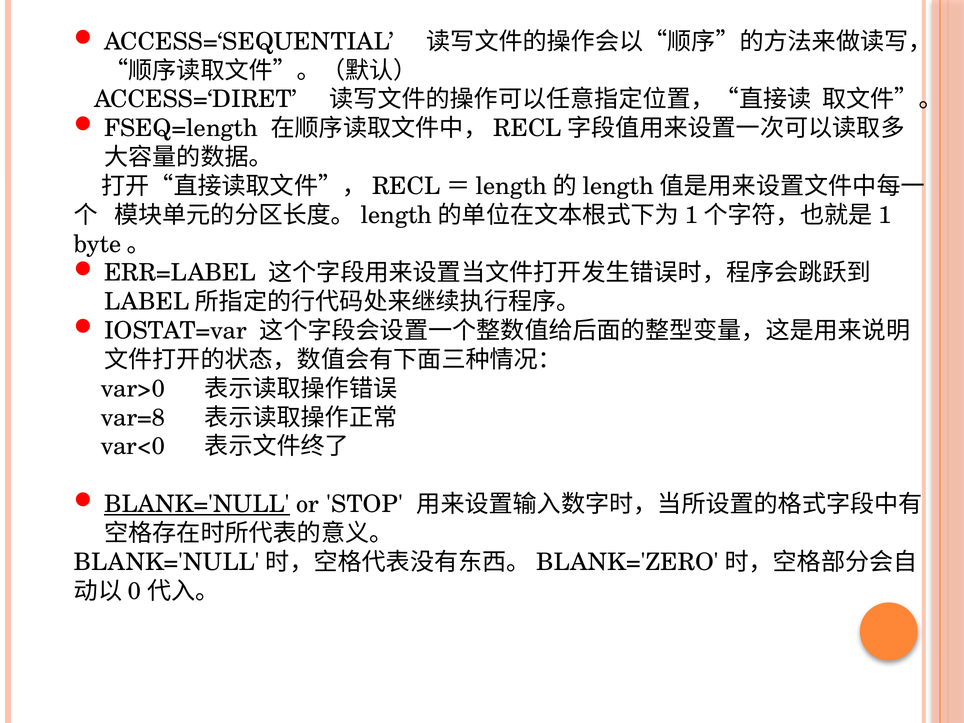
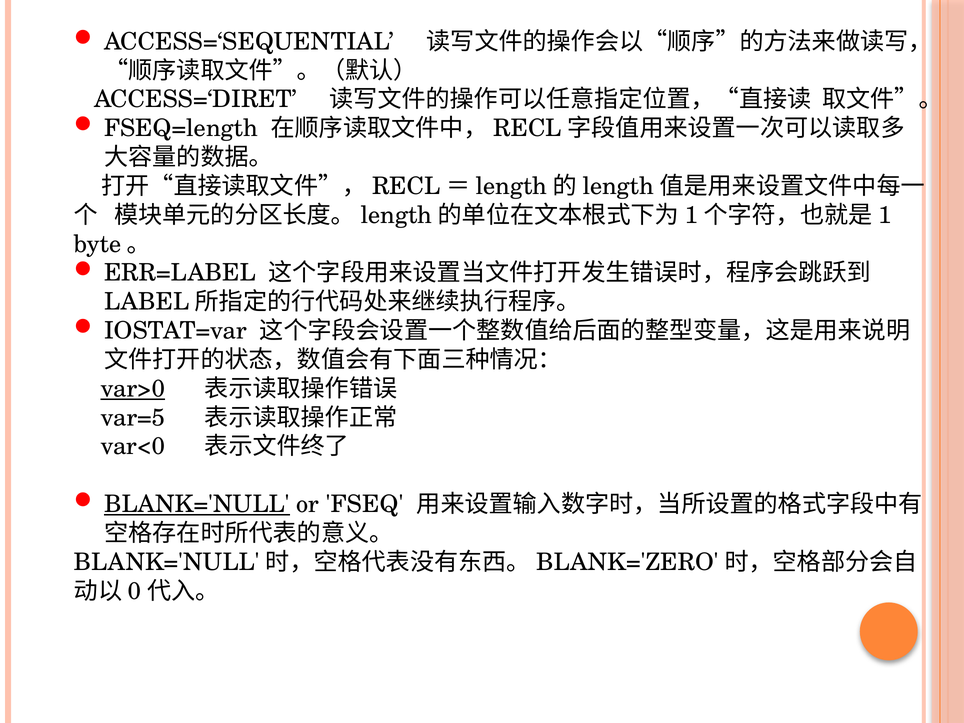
var>0 underline: none -> present
var=8: var=8 -> var=5
STOP: STOP -> FSEQ
